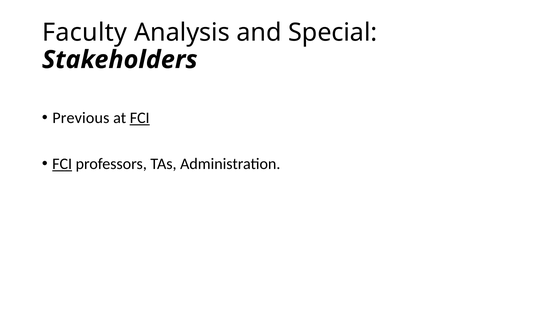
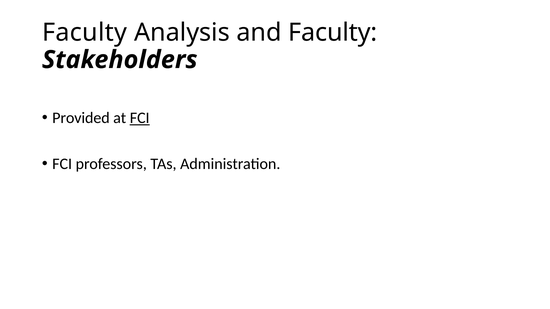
and Special: Special -> Faculty
Previous: Previous -> Provided
FCI at (62, 164) underline: present -> none
